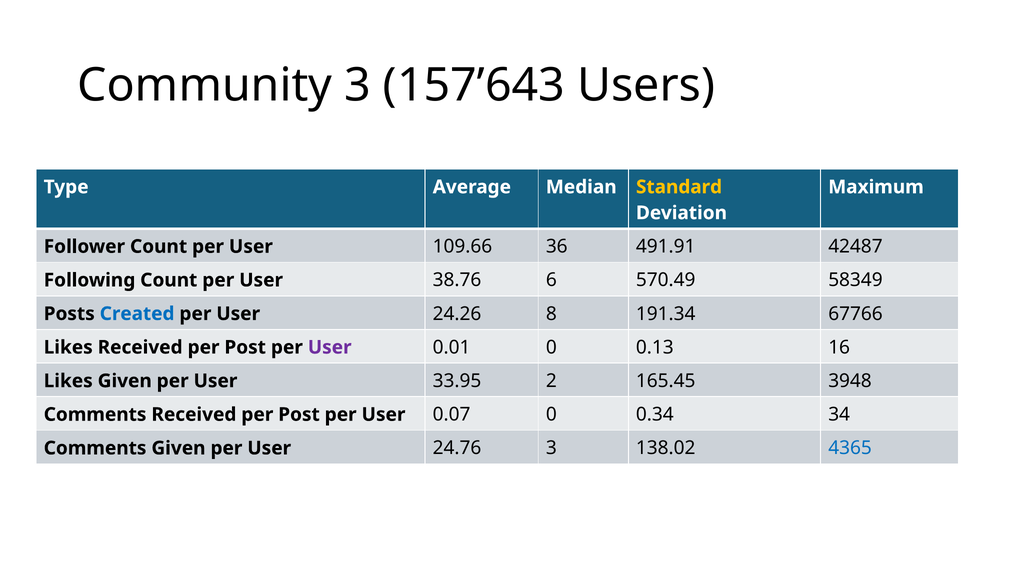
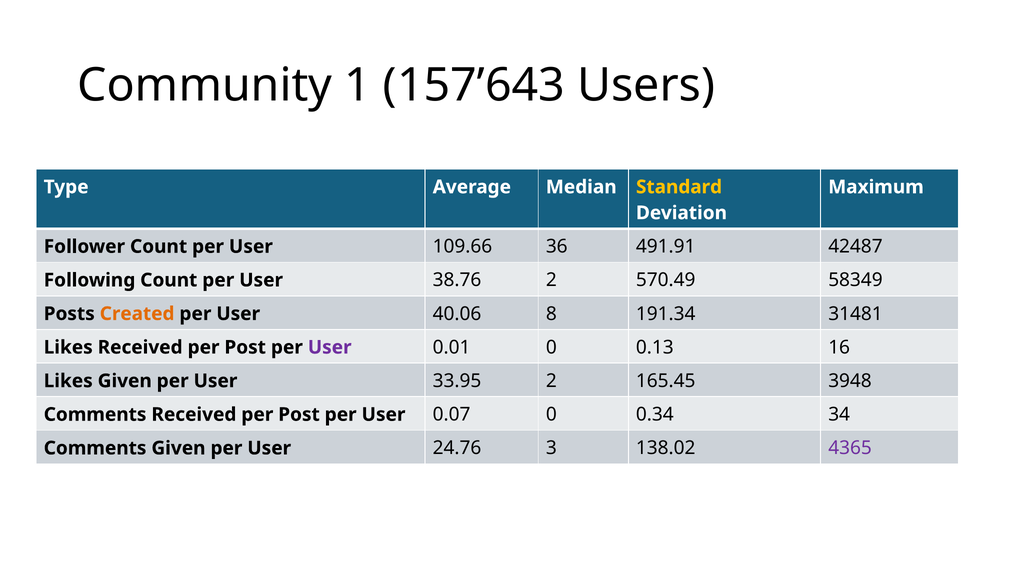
Community 3: 3 -> 1
38.76 6: 6 -> 2
Created colour: blue -> orange
24.26: 24.26 -> 40.06
67766: 67766 -> 31481
4365 colour: blue -> purple
